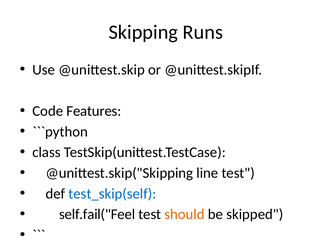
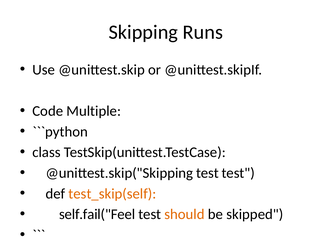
Features: Features -> Multiple
@unittest.skip("Skipping line: line -> test
test_skip(self colour: blue -> orange
